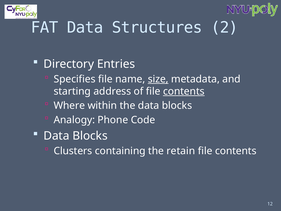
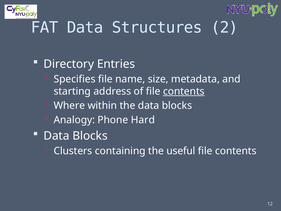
size underline: present -> none
Code: Code -> Hard
retain: retain -> useful
